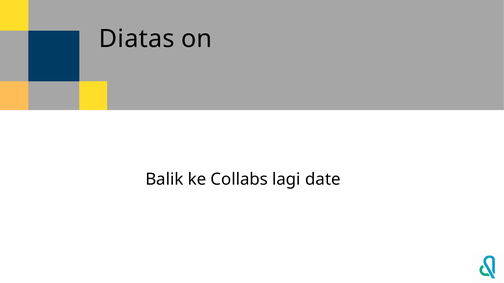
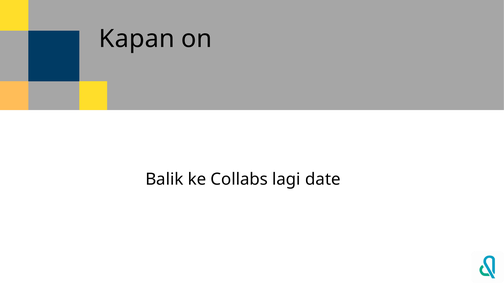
Diatas: Diatas -> Kapan
